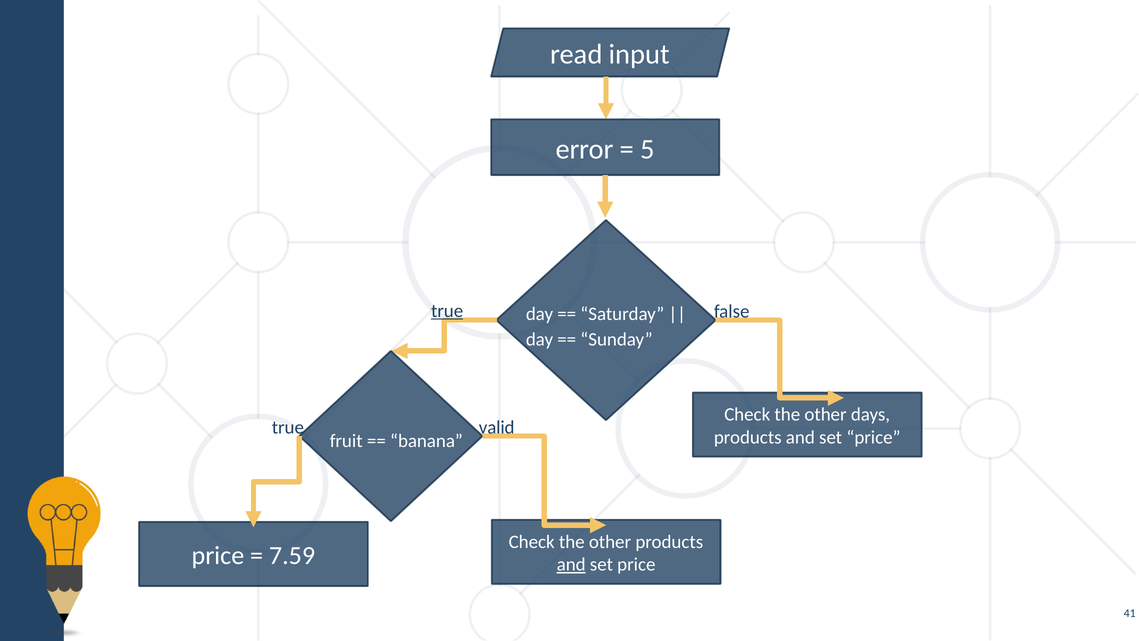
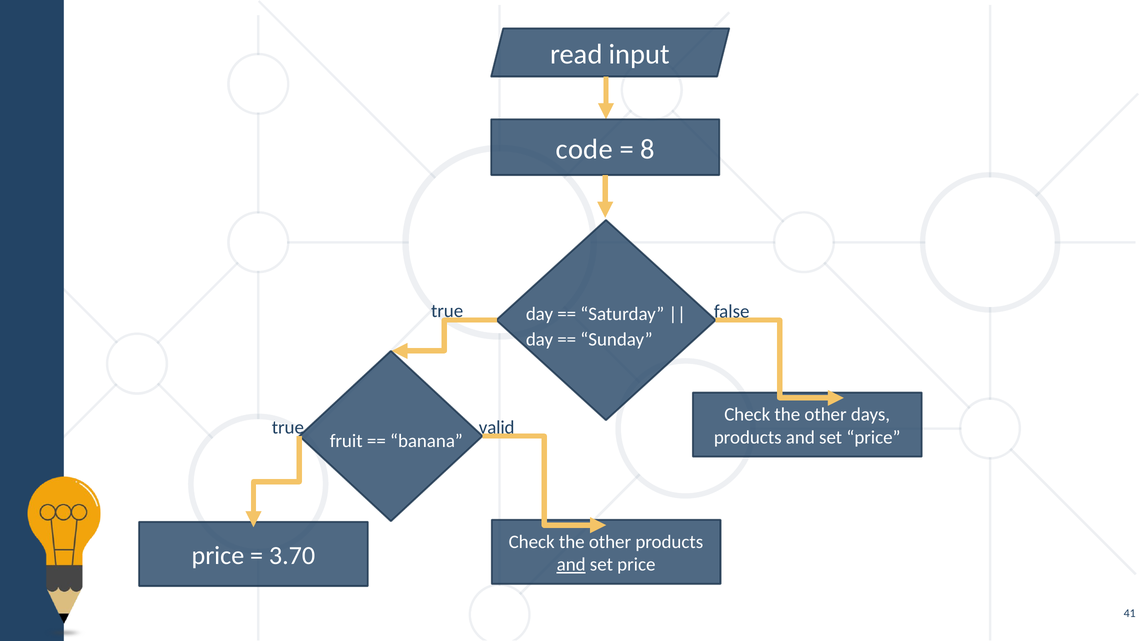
error: error -> code
5: 5 -> 8
true at (447, 311) underline: present -> none
7.59: 7.59 -> 3.70
